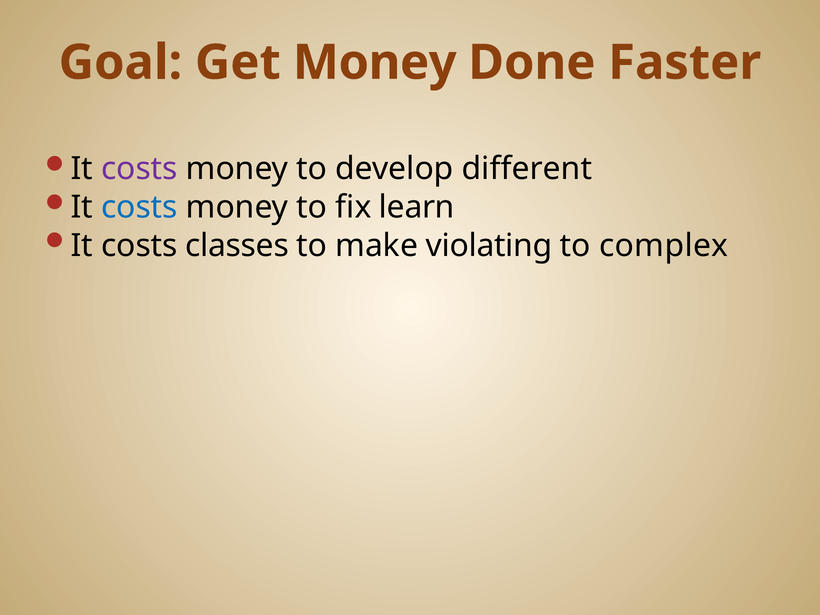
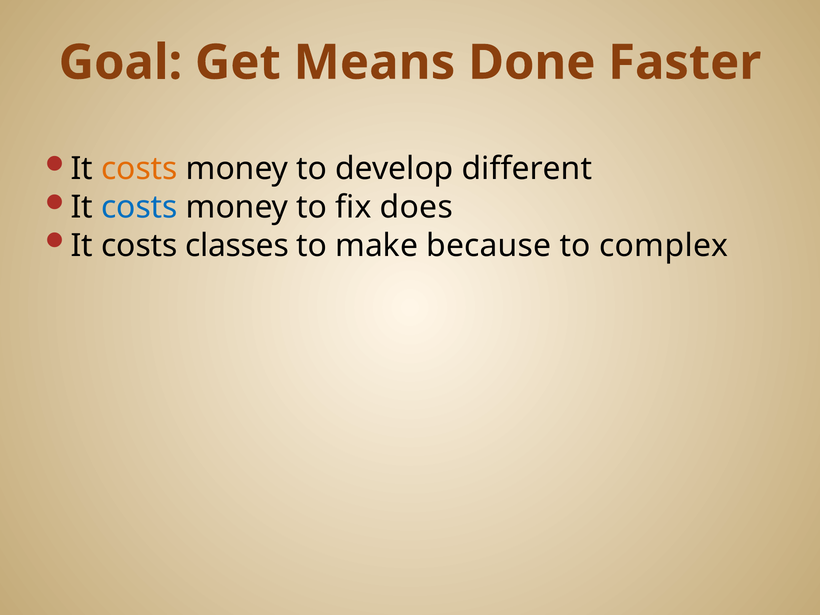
Get Money: Money -> Means
costs at (139, 169) colour: purple -> orange
learn: learn -> does
violating: violating -> because
